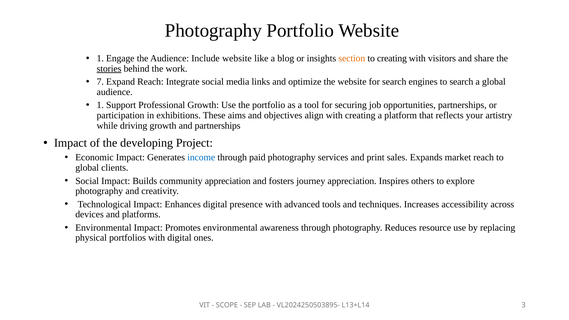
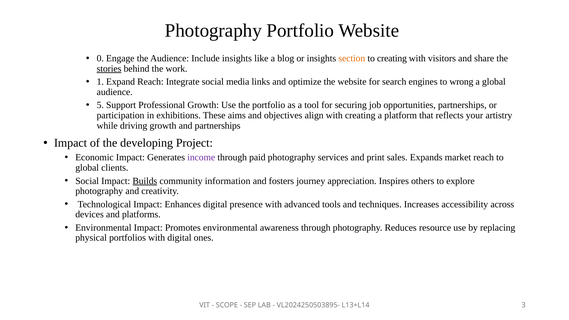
1 at (100, 58): 1 -> 0
Include website: website -> insights
7: 7 -> 1
to search: search -> wrong
1 at (100, 105): 1 -> 5
income colour: blue -> purple
Builds underline: none -> present
community appreciation: appreciation -> information
